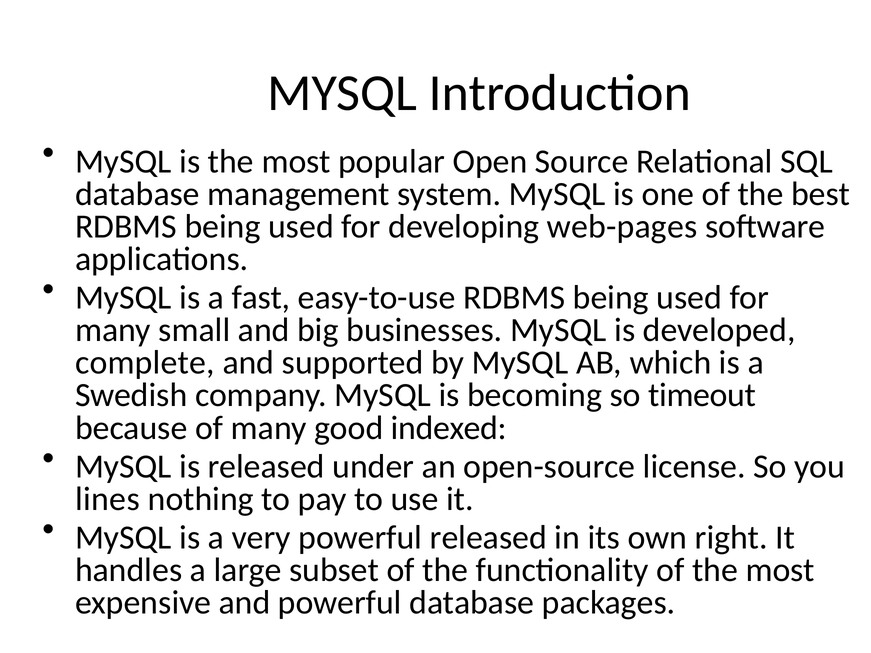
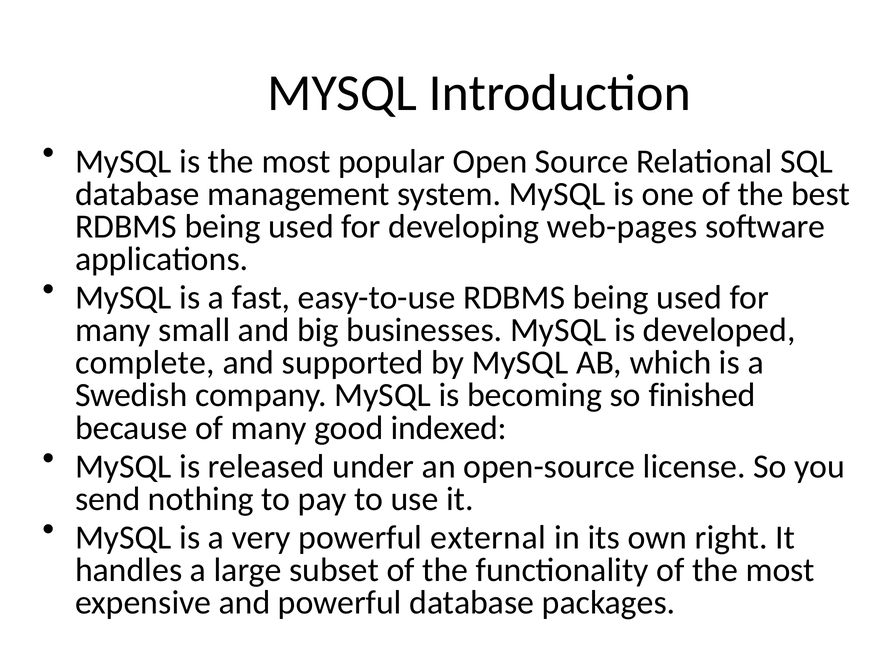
timeout: timeout -> finished
lines: lines -> send
powerful released: released -> external
